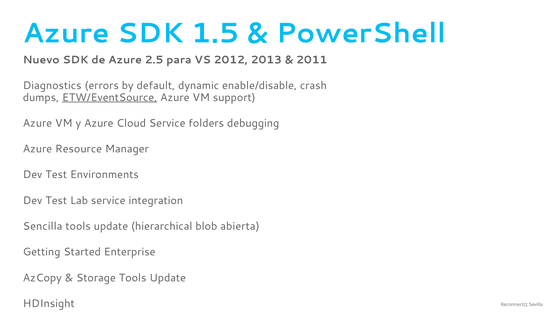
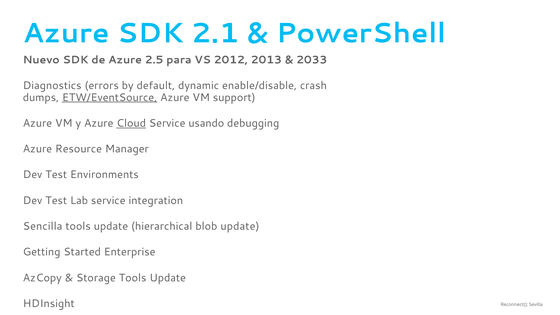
1.5: 1.5 -> 2.1
2011: 2011 -> 2033
Cloud underline: none -> present
folders: folders -> usando
blob abierta: abierta -> update
